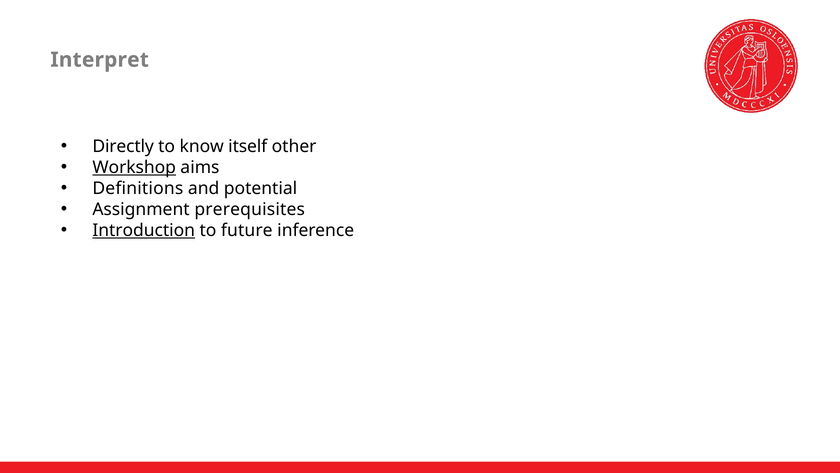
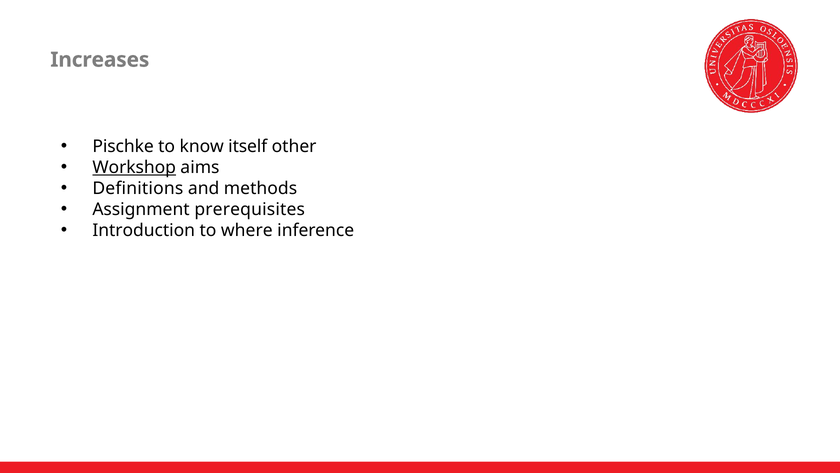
Interpret: Interpret -> Increases
Directly: Directly -> Pischke
potential: potential -> methods
Introduction underline: present -> none
future: future -> where
